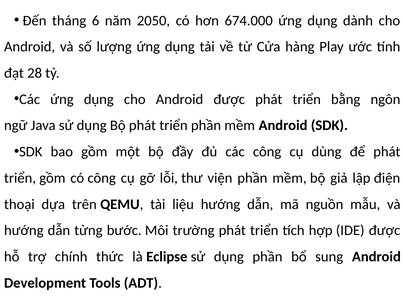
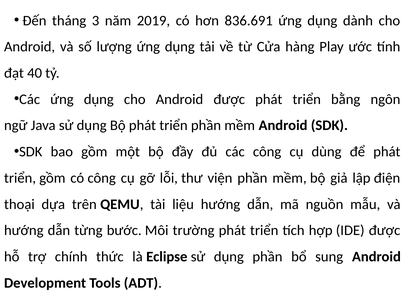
6: 6 -> 3
2050: 2050 -> 2019
674.000: 674.000 -> 836.691
28: 28 -> 40
